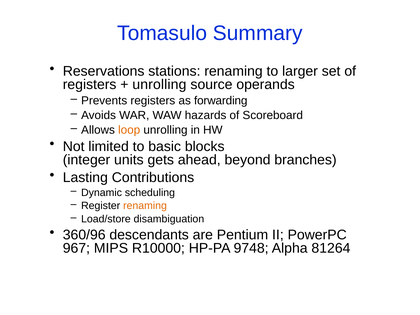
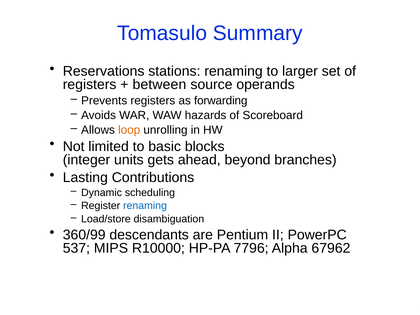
unrolling at (159, 85): unrolling -> between
renaming at (145, 206) colour: orange -> blue
360/96: 360/96 -> 360/99
967: 967 -> 537
9748: 9748 -> 7796
81264: 81264 -> 67962
